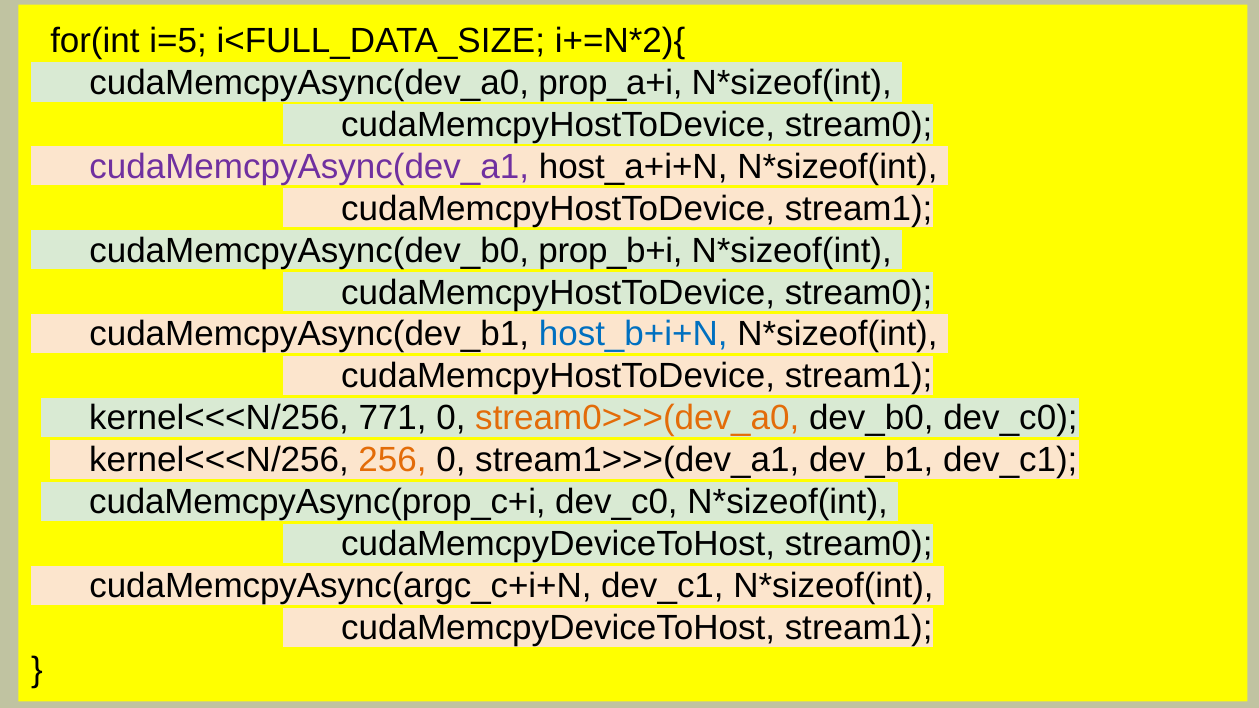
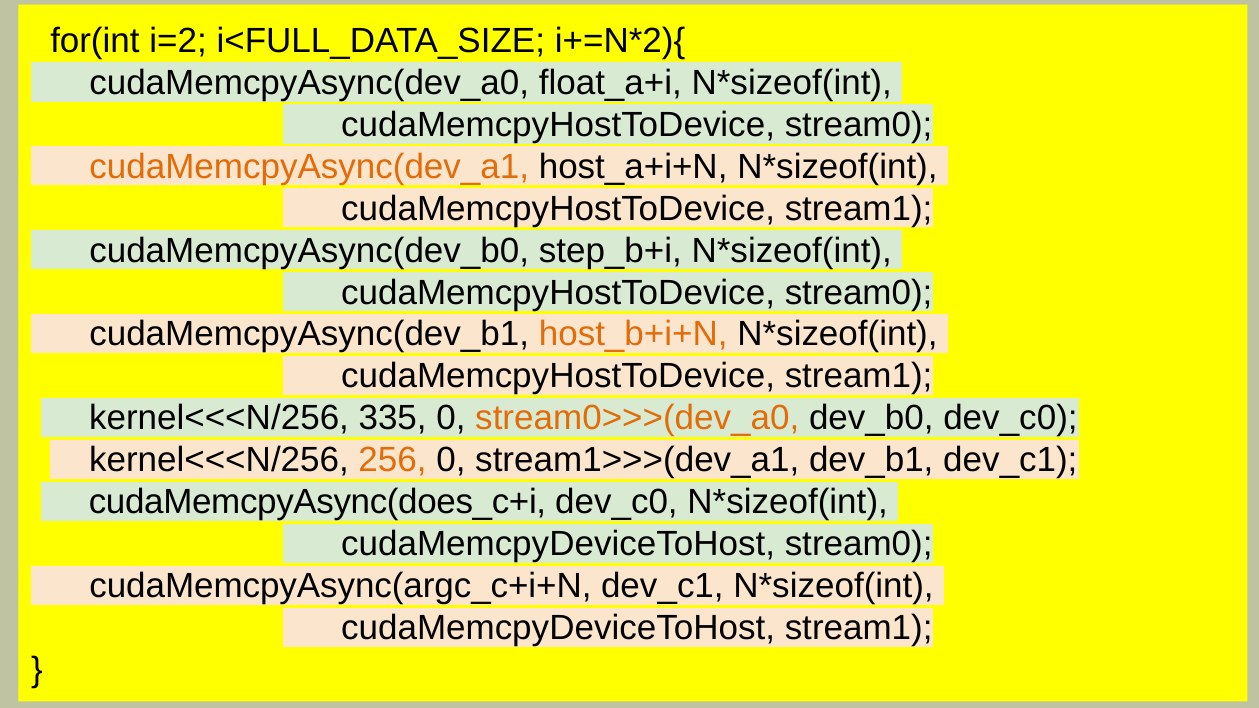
i=5: i=5 -> i=2
prop_a+i: prop_a+i -> float_a+i
cudaMemcpyAsync(dev_a1 colour: purple -> orange
prop_b+i: prop_b+i -> step_b+i
host_b+i+N colour: blue -> orange
771: 771 -> 335
cudaMemcpyAsync(prop_c+i: cudaMemcpyAsync(prop_c+i -> cudaMemcpyAsync(does_c+i
